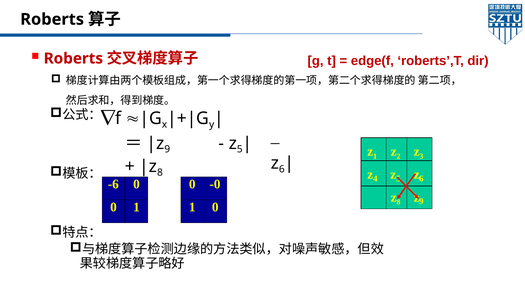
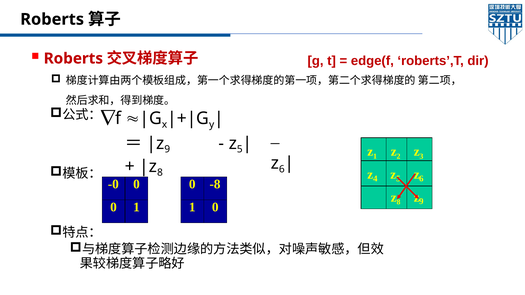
-6: -6 -> -0
-0: -0 -> -8
